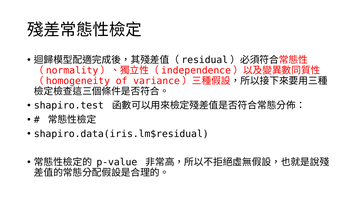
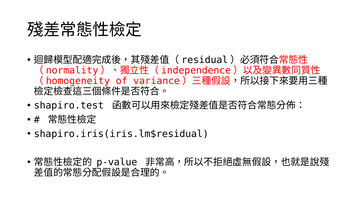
shapiro.data(iris.lm$residual: shapiro.data(iris.lm$residual -> shapiro.iris(iris.lm$residual
